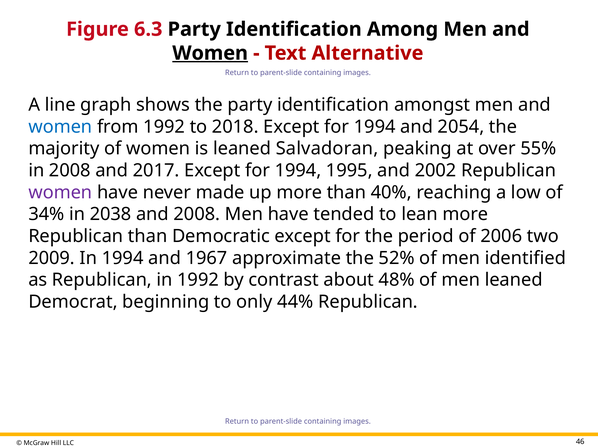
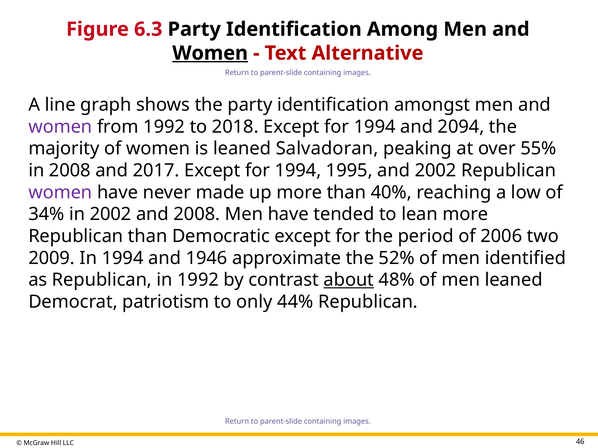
women at (60, 127) colour: blue -> purple
2054: 2054 -> 2094
in 2038: 2038 -> 2002
1967: 1967 -> 1946
about underline: none -> present
beginning: beginning -> patriotism
